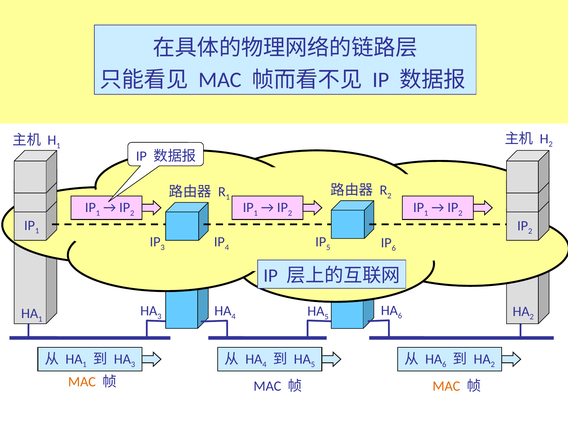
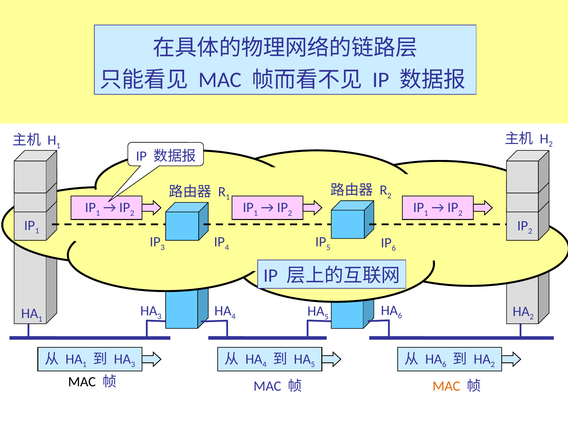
MAC at (82, 382) colour: orange -> black
